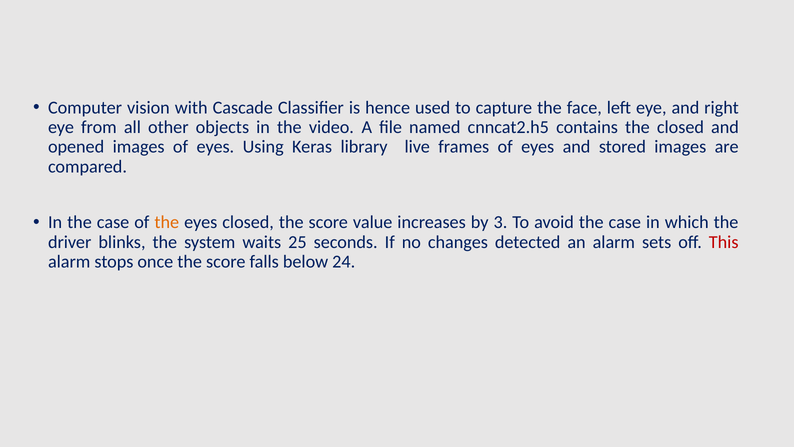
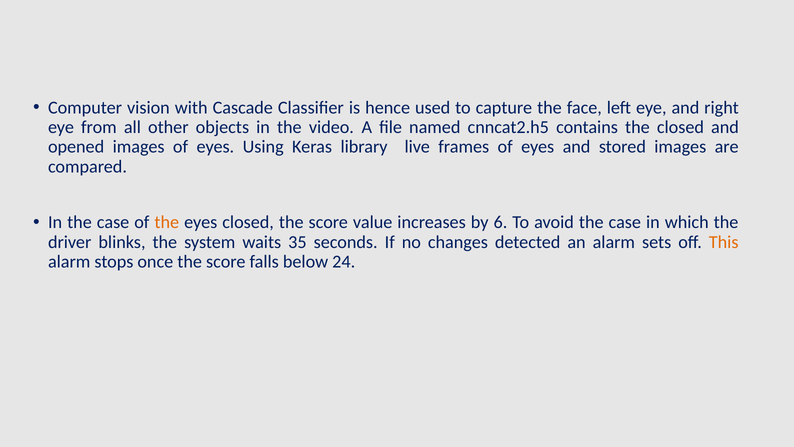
3: 3 -> 6
25: 25 -> 35
This colour: red -> orange
